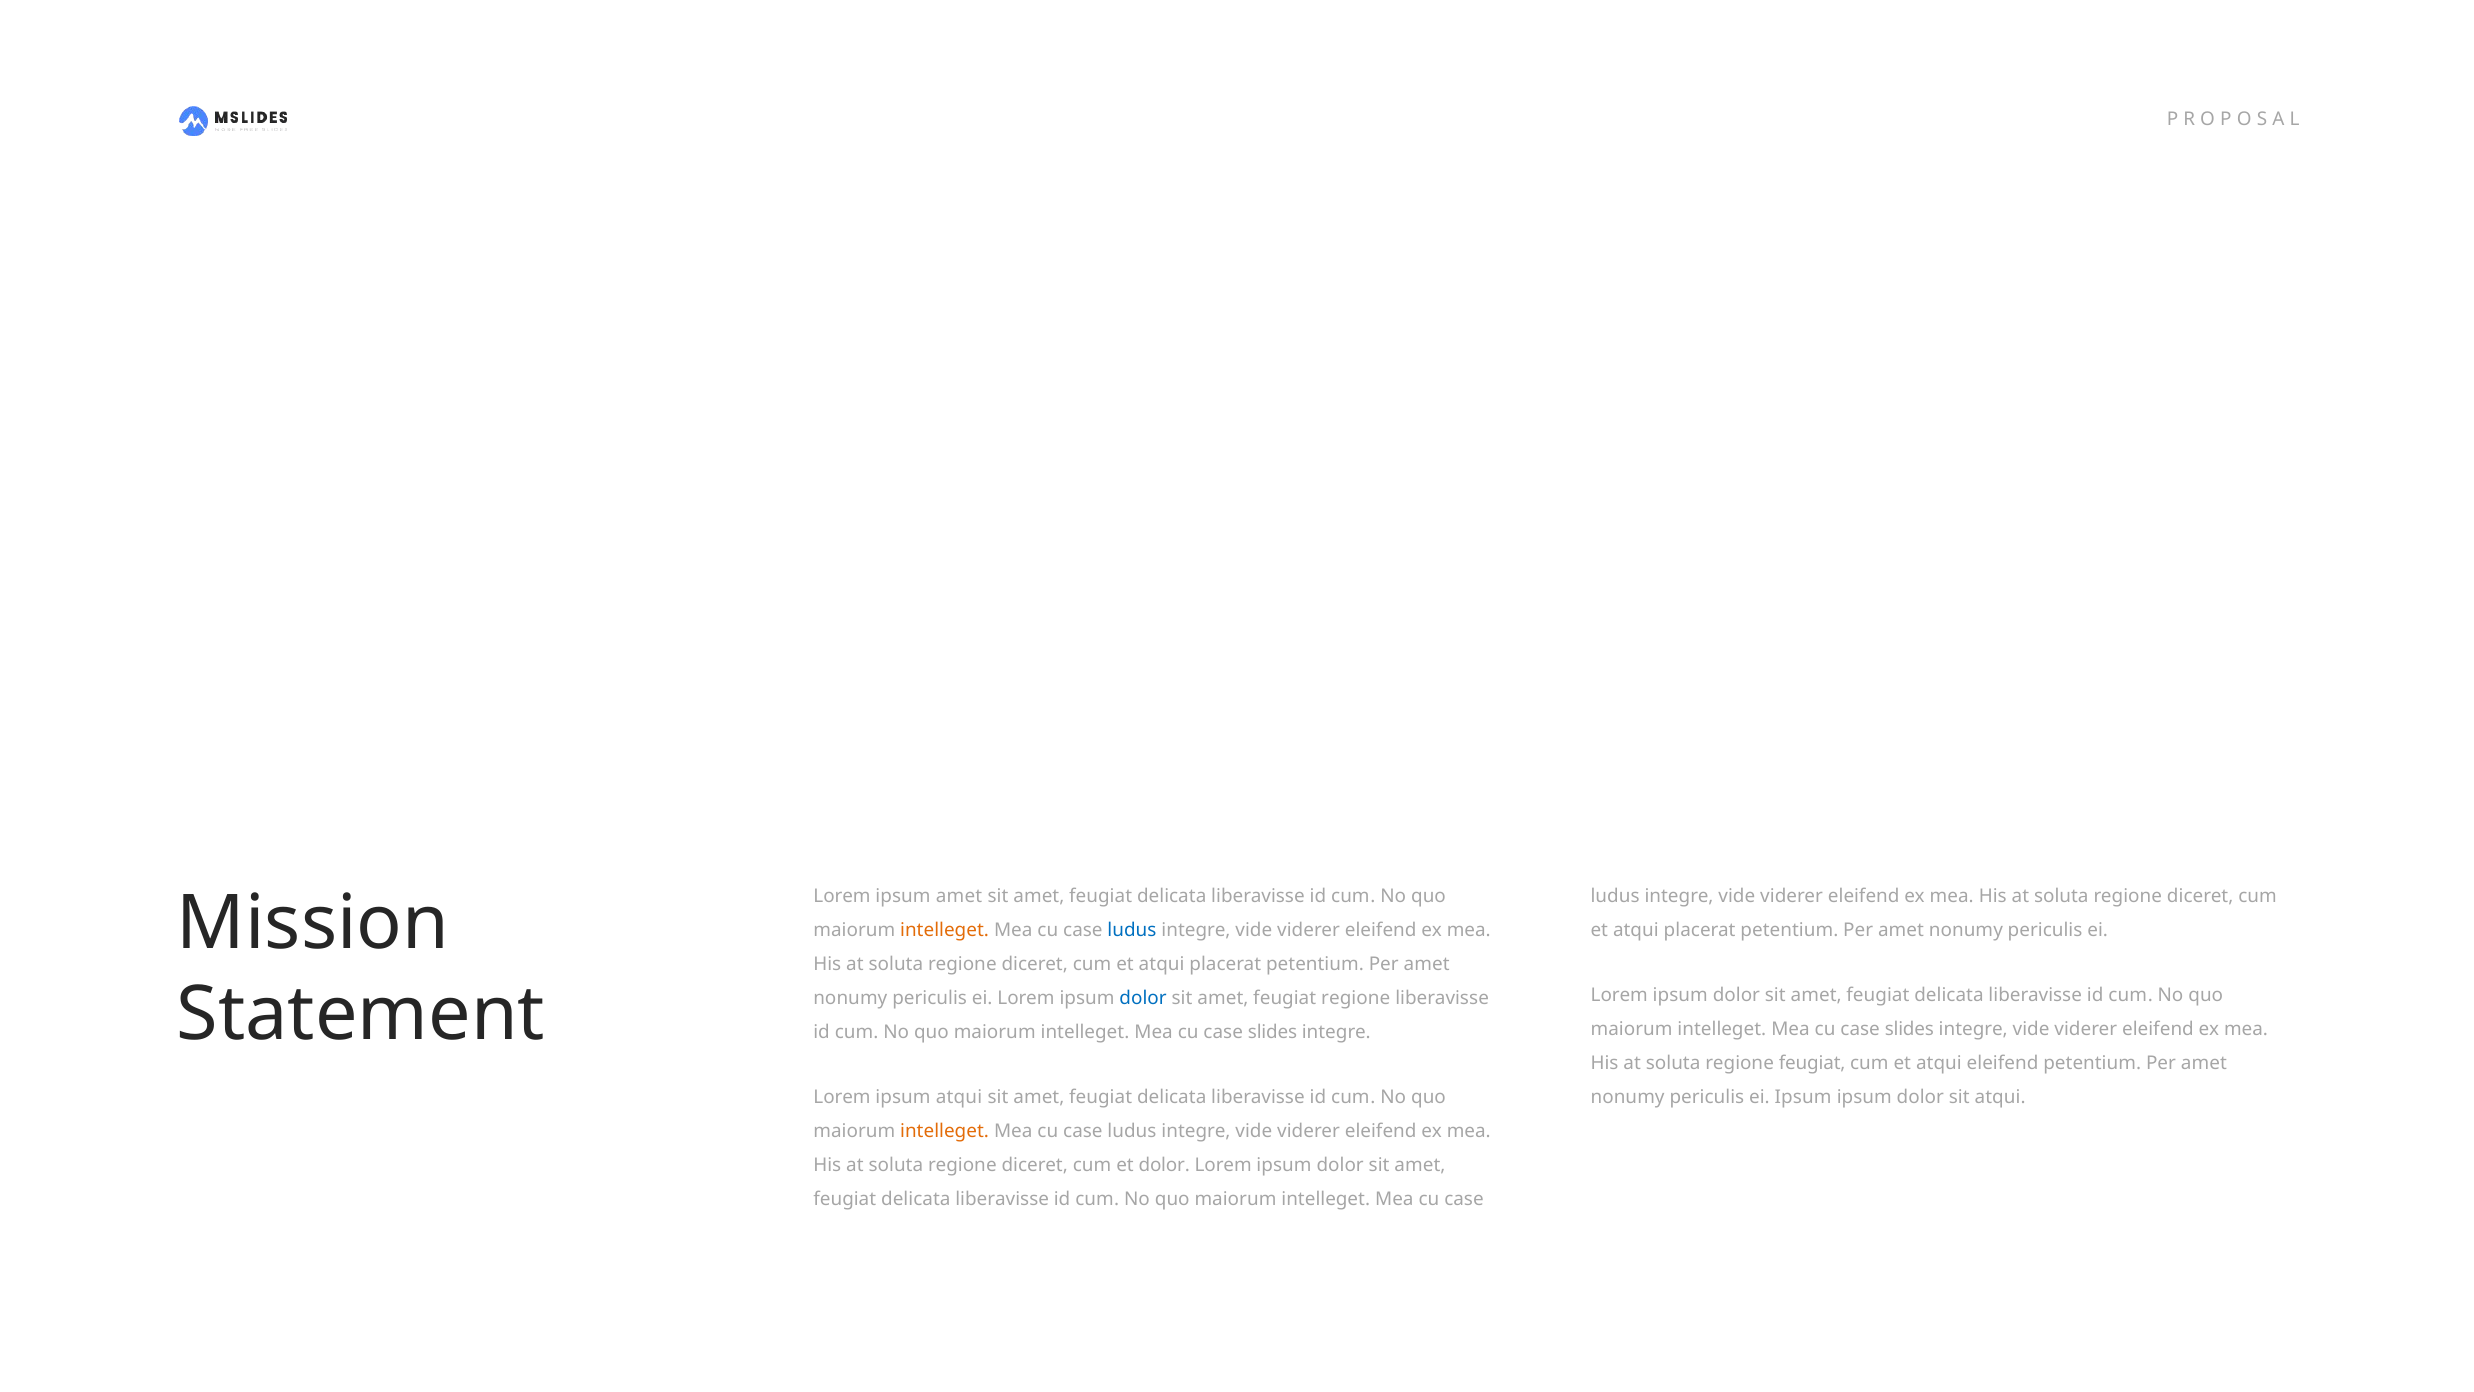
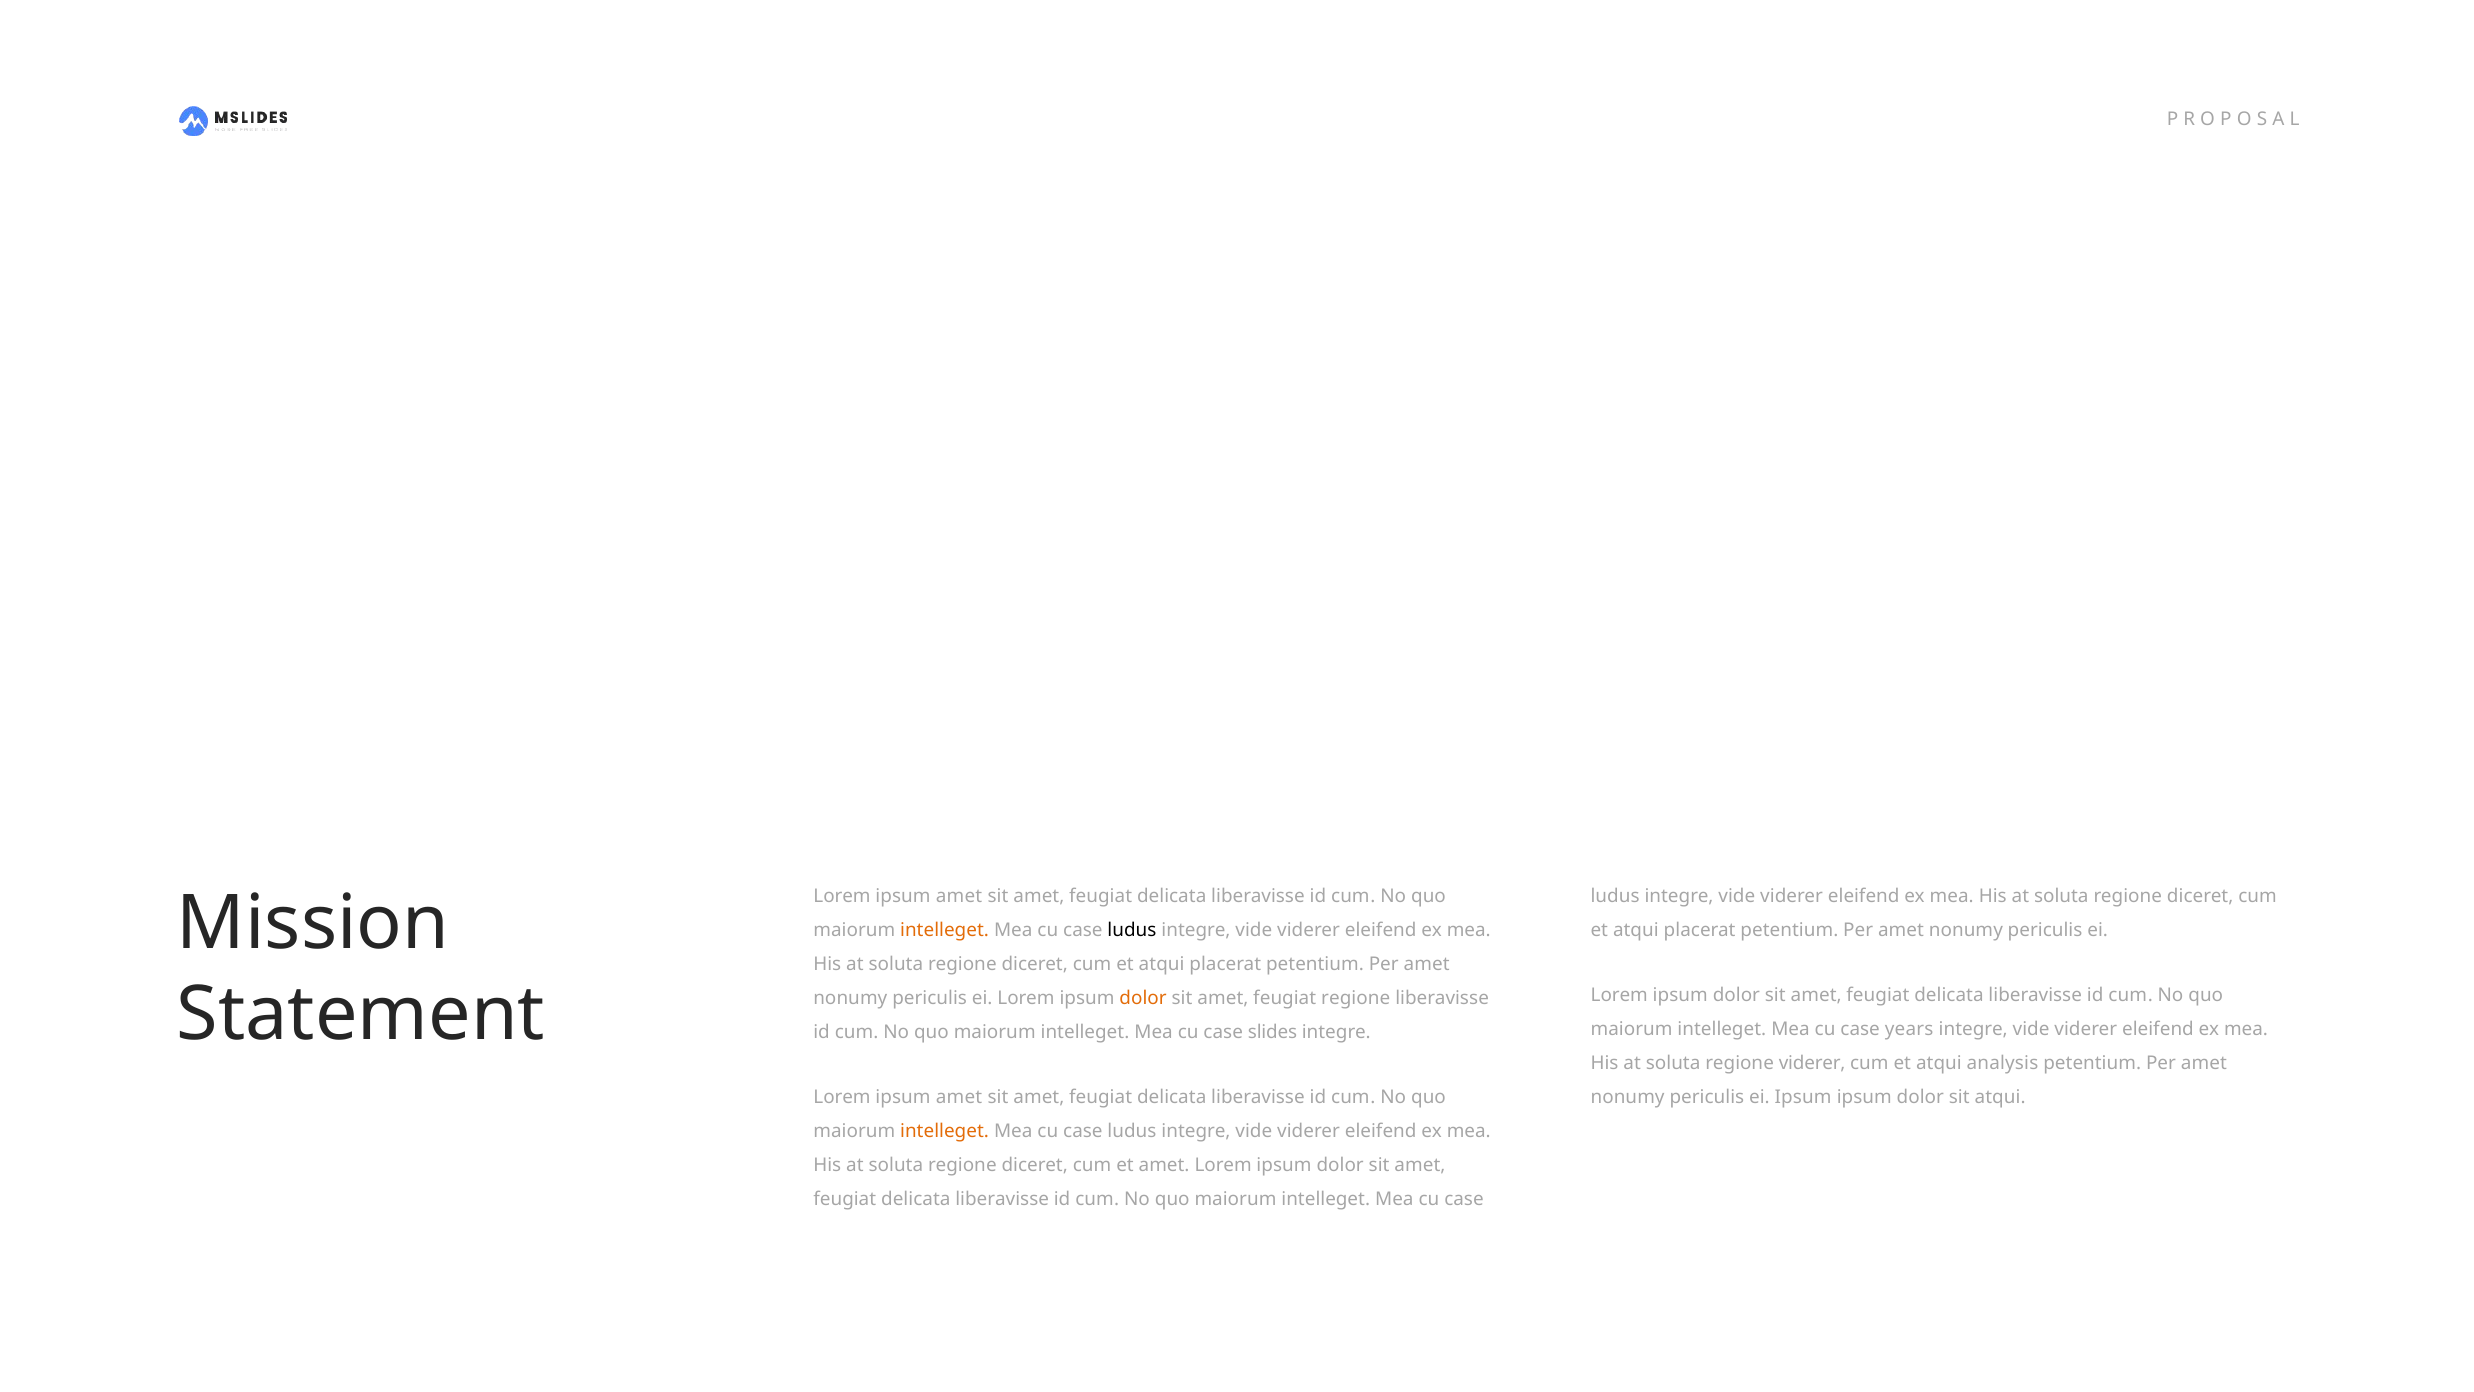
ludus at (1132, 930) colour: blue -> black
dolor at (1143, 998) colour: blue -> orange
slides at (1909, 1029): slides -> years
regione feugiat: feugiat -> viderer
atqui eleifend: eleifend -> analysis
atqui at (959, 1097): atqui -> amet
et dolor: dolor -> amet
